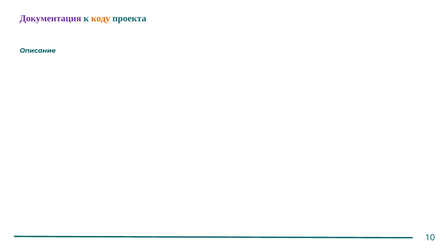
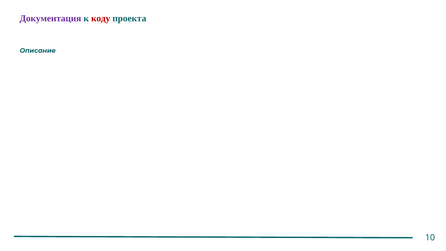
коду colour: orange -> red
